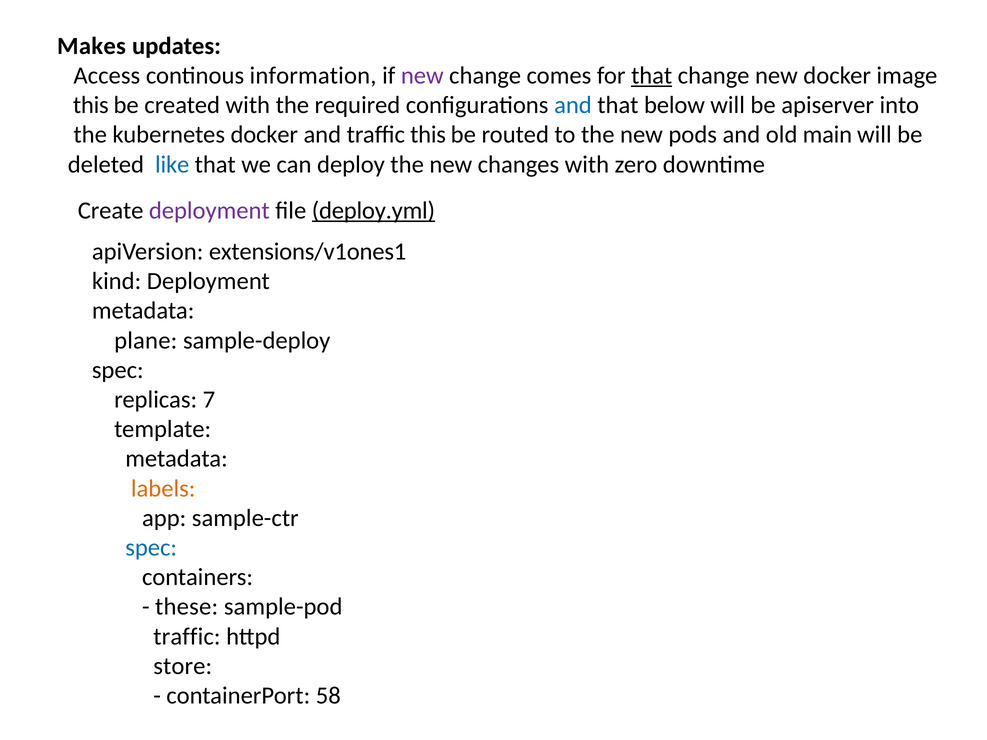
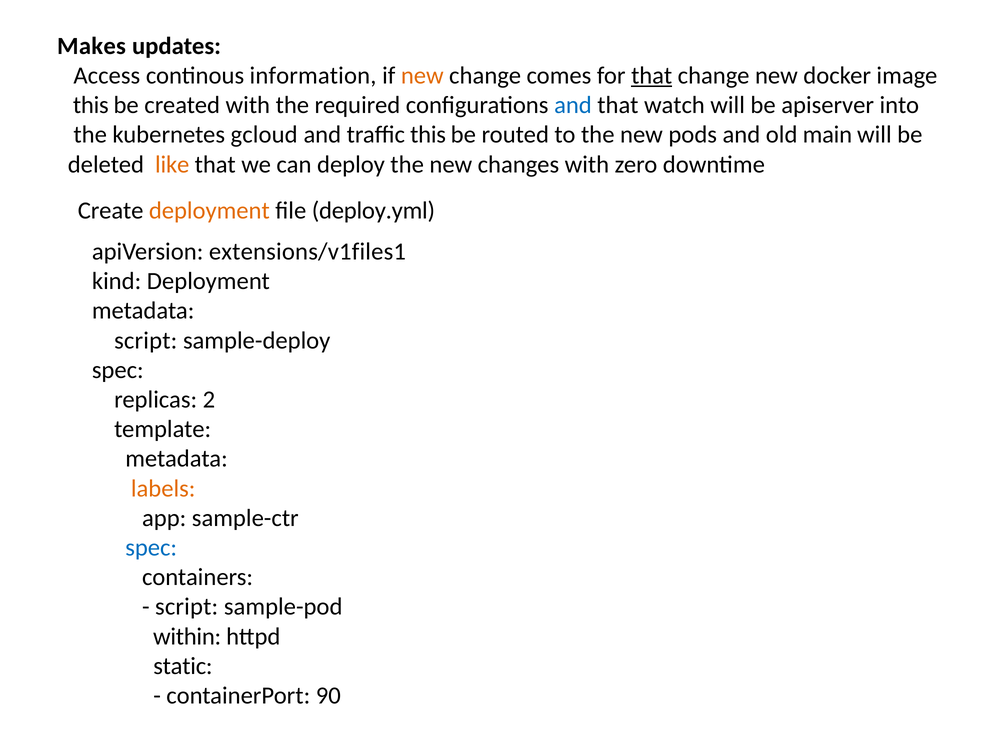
new at (422, 76) colour: purple -> orange
below: below -> watch
kubernetes docker: docker -> gcloud
like colour: blue -> orange
deployment at (209, 211) colour: purple -> orange
deploy.yml underline: present -> none
extensions/v1ones1: extensions/v1ones1 -> extensions/v1files1
plane at (146, 340): plane -> script
7: 7 -> 2
these at (187, 607): these -> script
traffic at (187, 637): traffic -> within
store: store -> static
58: 58 -> 90
